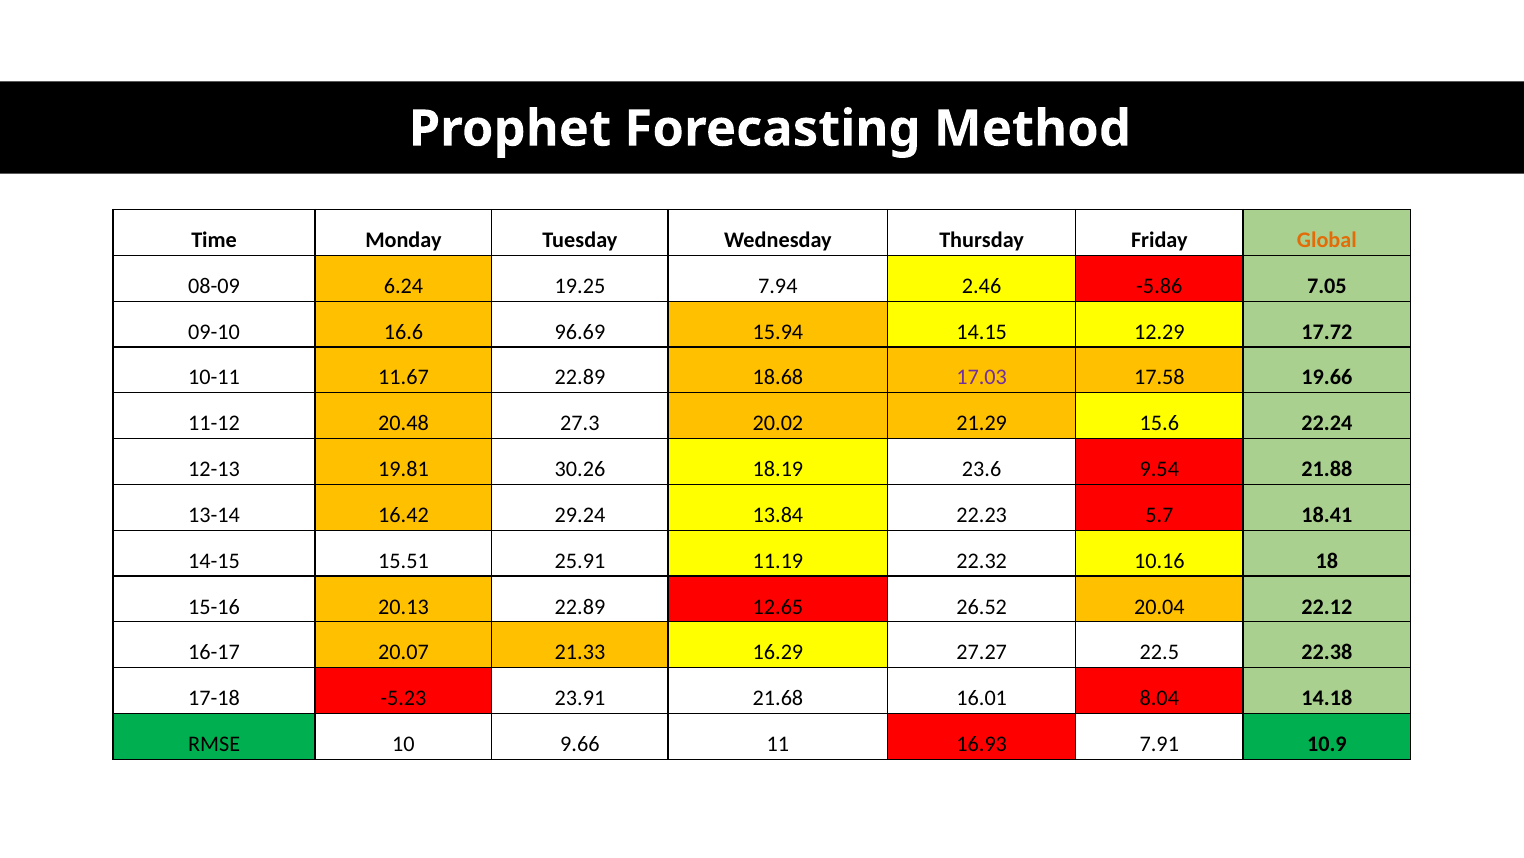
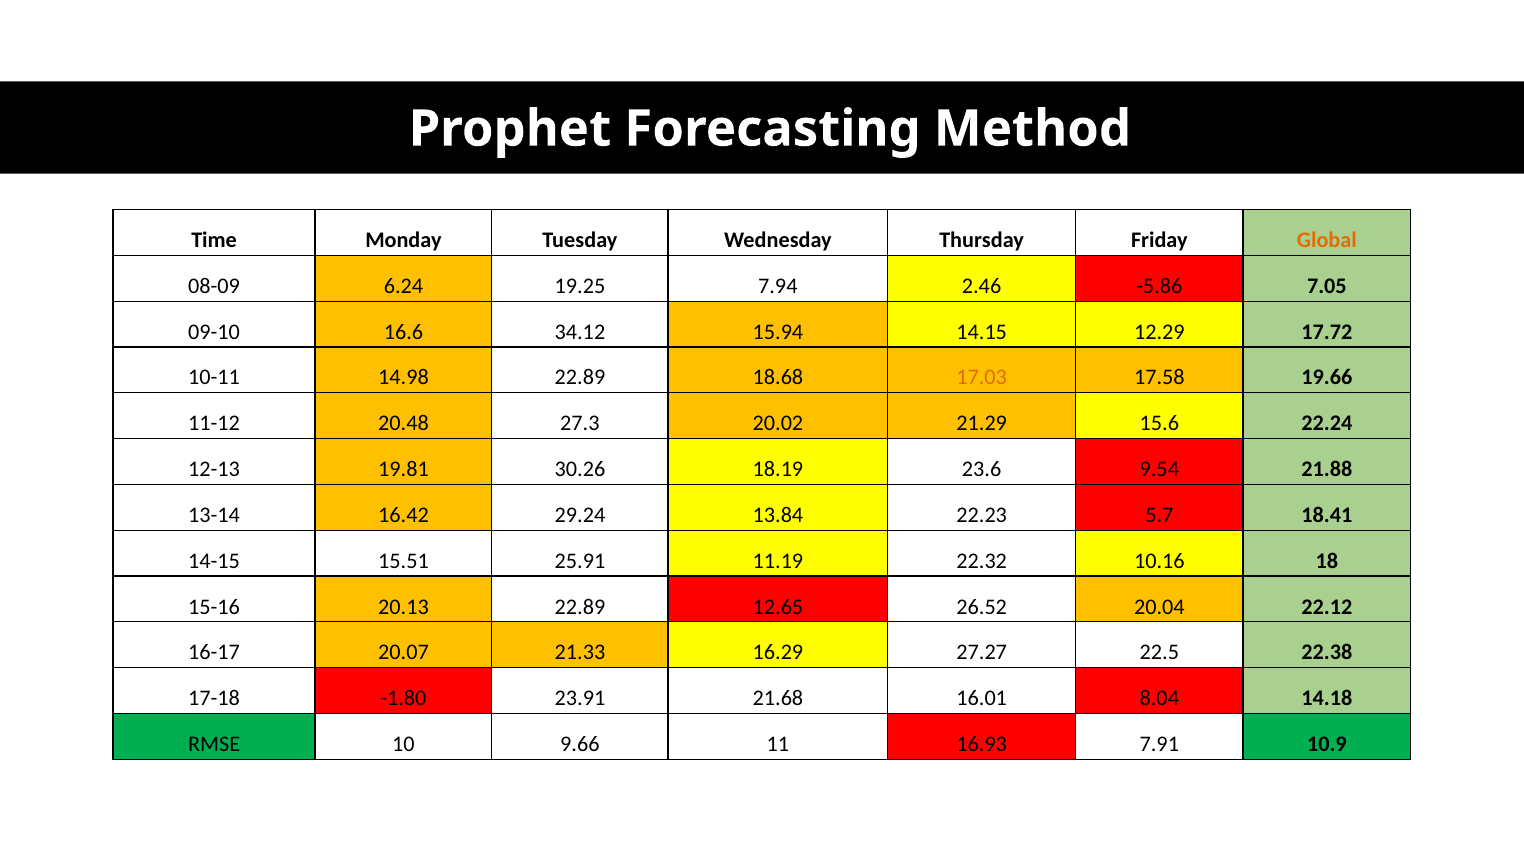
96.69: 96.69 -> 34.12
11.67: 11.67 -> 14.98
17.03 colour: purple -> orange
-5.23: -5.23 -> -1.80
